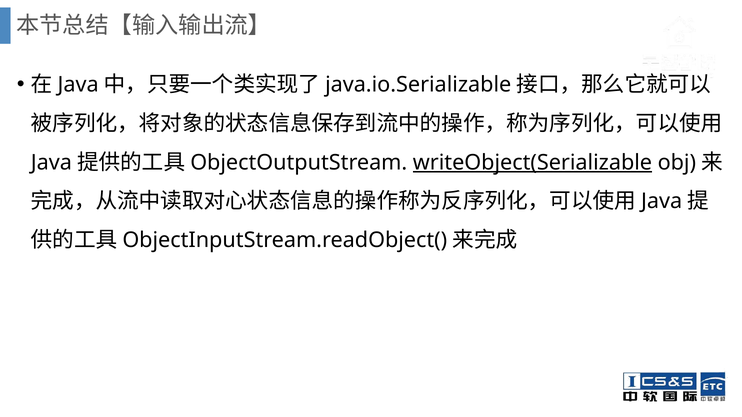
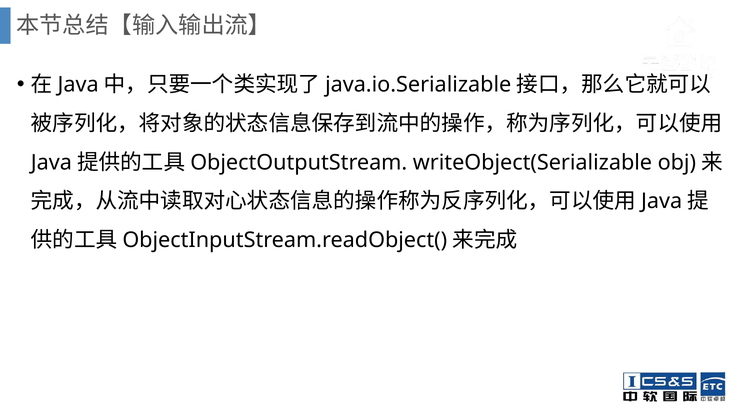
writeObject(Serializable underline: present -> none
